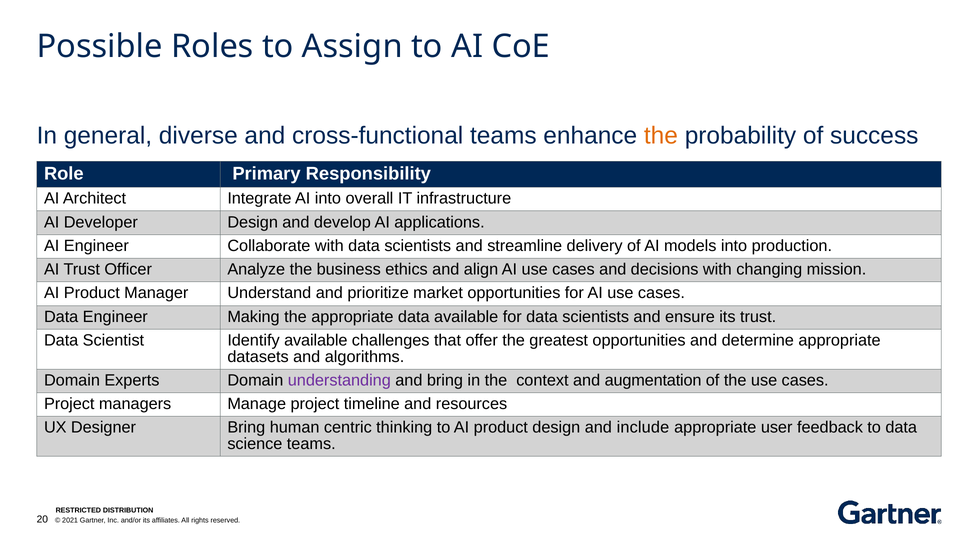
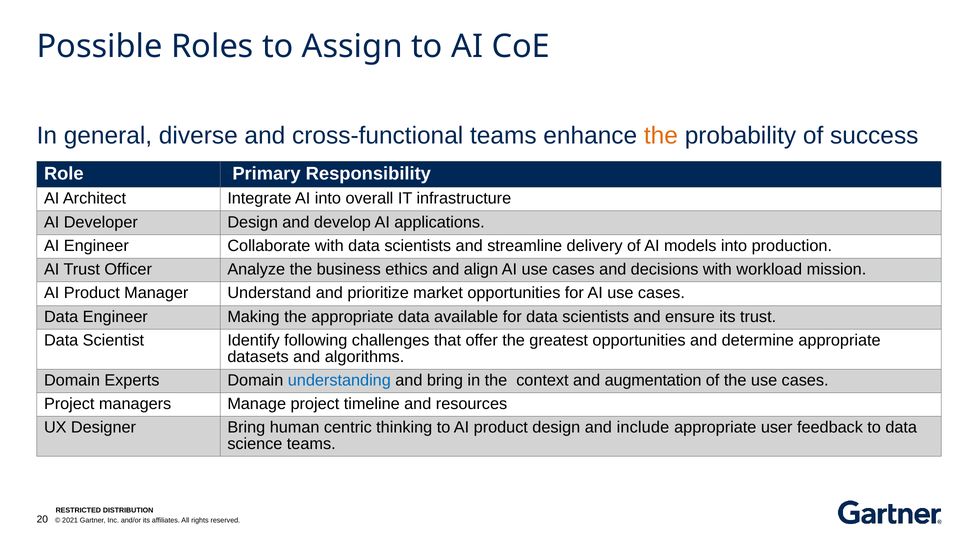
changing: changing -> workload
Identify available: available -> following
understanding colour: purple -> blue
